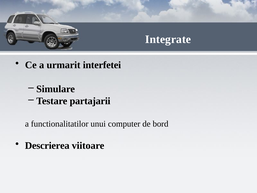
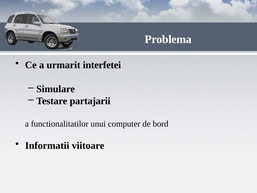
Integrate: Integrate -> Problema
Descrierea: Descrierea -> Informatii
